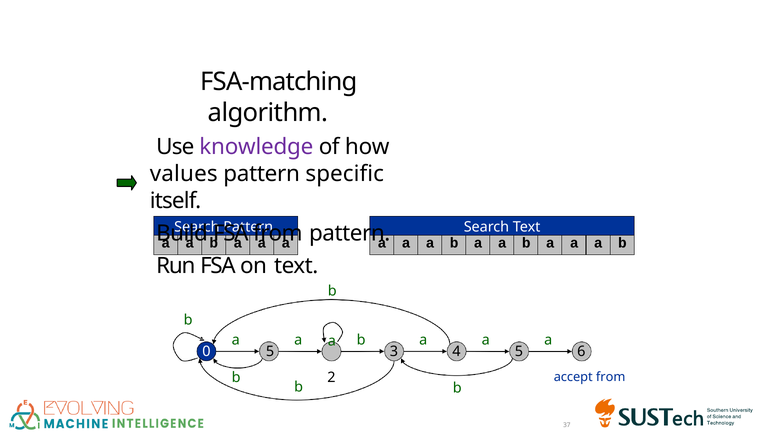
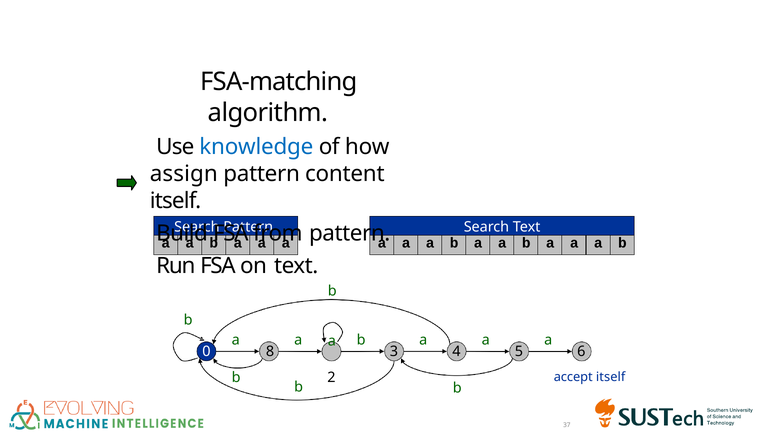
knowledge colour: purple -> blue
values: values -> assign
specific: specific -> content
0 5: 5 -> 8
accept from: from -> itself
